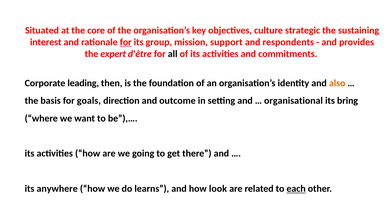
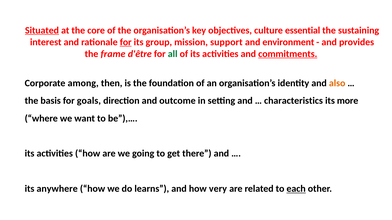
Situated underline: none -> present
strategic: strategic -> essential
respondents: respondents -> environment
expert: expert -> frame
all colour: black -> green
commitments underline: none -> present
leading: leading -> among
organisational: organisational -> characteristics
bring: bring -> more
look: look -> very
